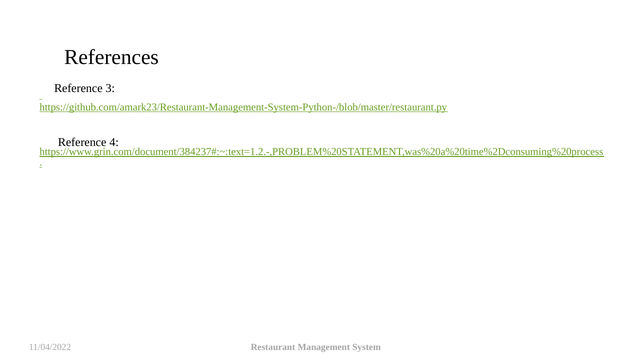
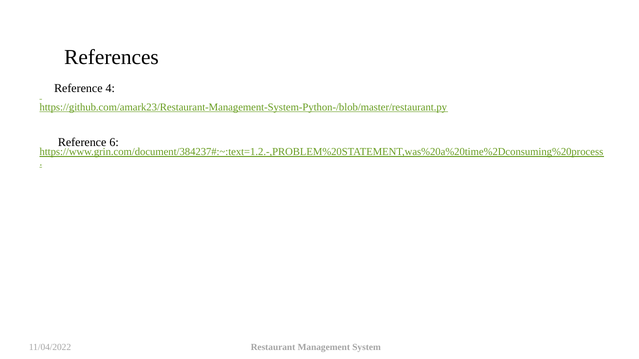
3: 3 -> 4
4: 4 -> 6
